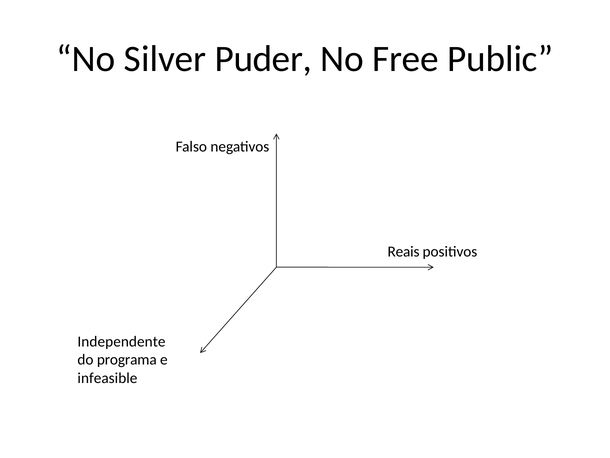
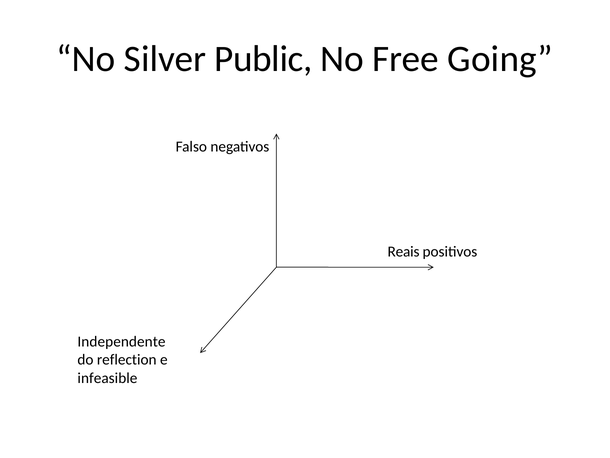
Puder: Puder -> Public
Public: Public -> Going
programa: programa -> reflection
